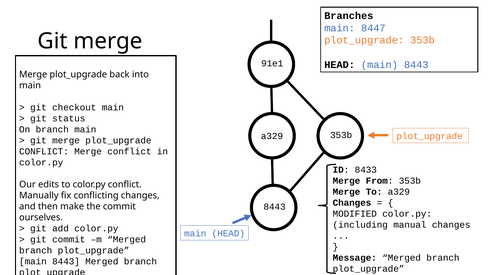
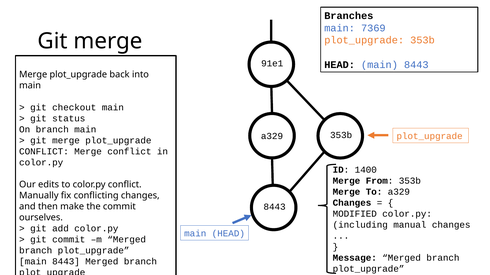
8447: 8447 -> 7369
8433: 8433 -> 1400
